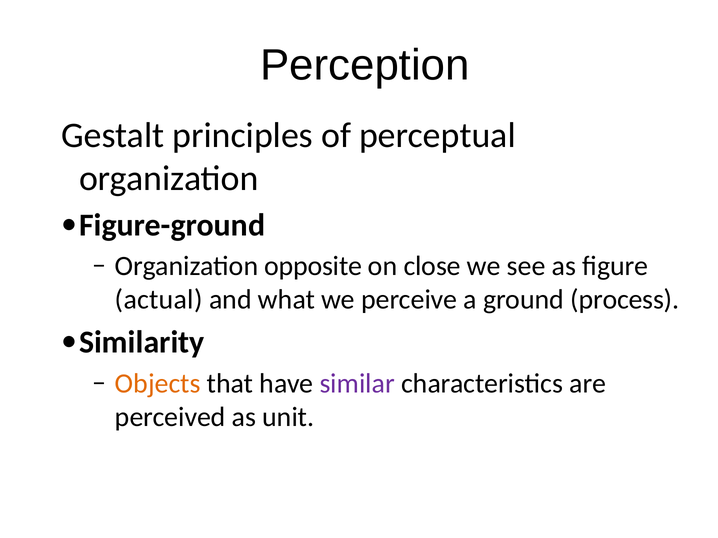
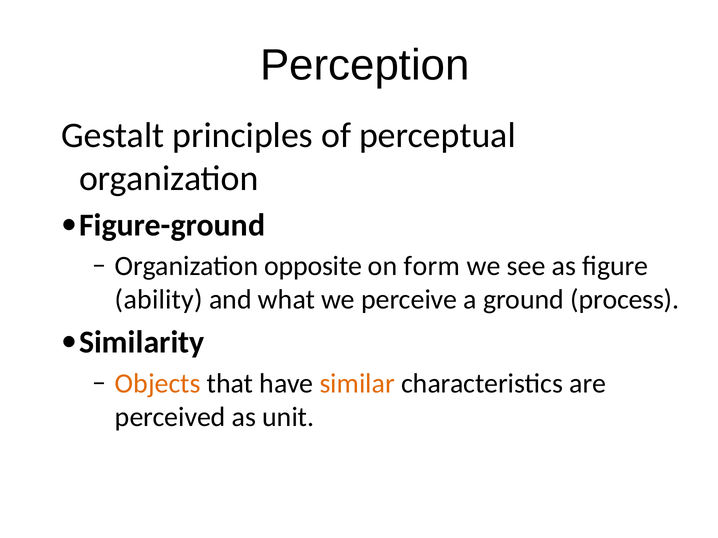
close: close -> form
actual: actual -> ability
similar colour: purple -> orange
